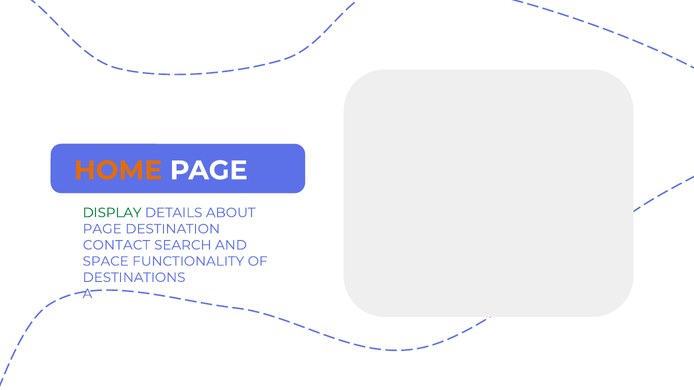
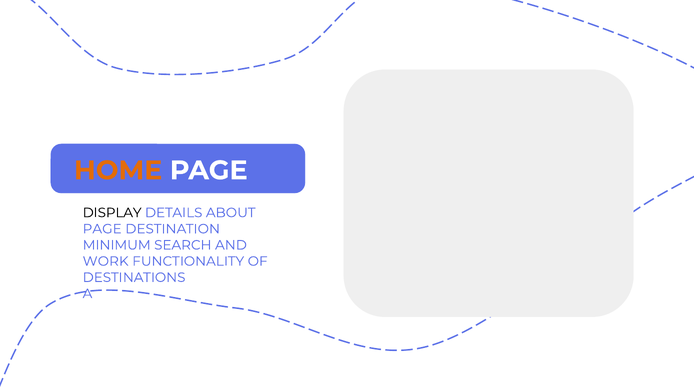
DISPLAY colour: green -> black
CONTACT: CONTACT -> MINIMUM
SPACE: SPACE -> WORK
